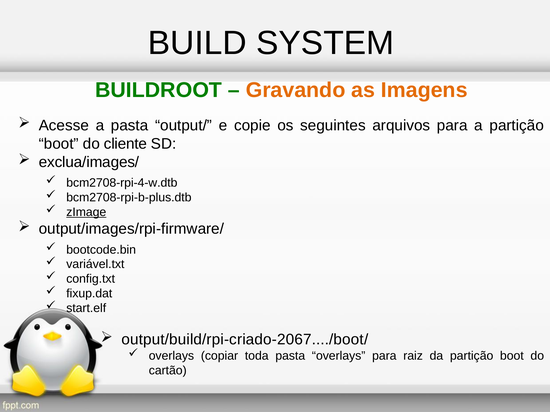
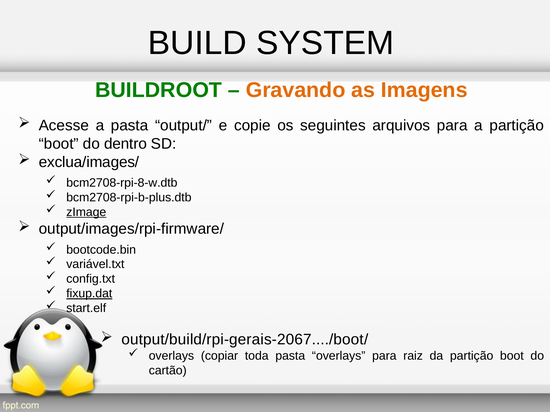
cliente: cliente -> dentro
bcm2708-rpi-4-w.dtb: bcm2708-rpi-4-w.dtb -> bcm2708-rpi-8-w.dtb
fixup.dat underline: none -> present
output/build/rpi-criado-2067..../boot/: output/build/rpi-criado-2067..../boot/ -> output/build/rpi-gerais-2067..../boot/
